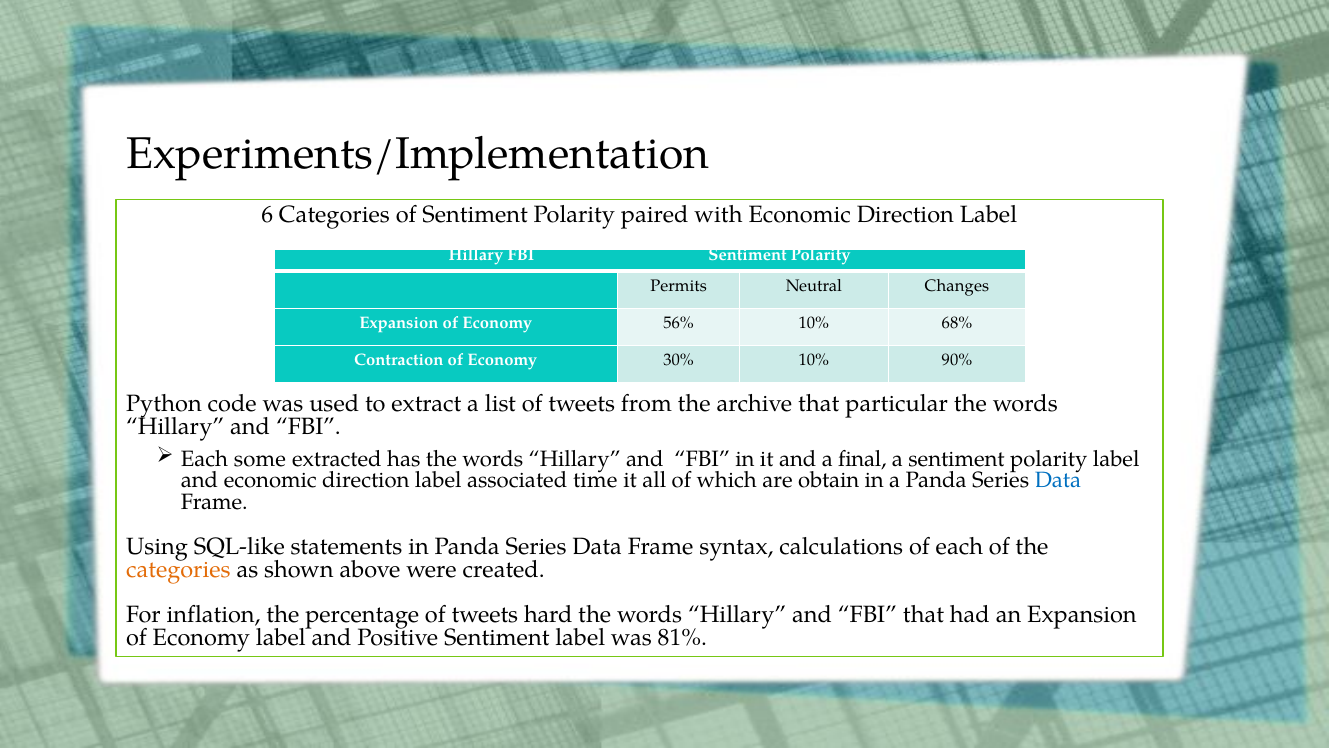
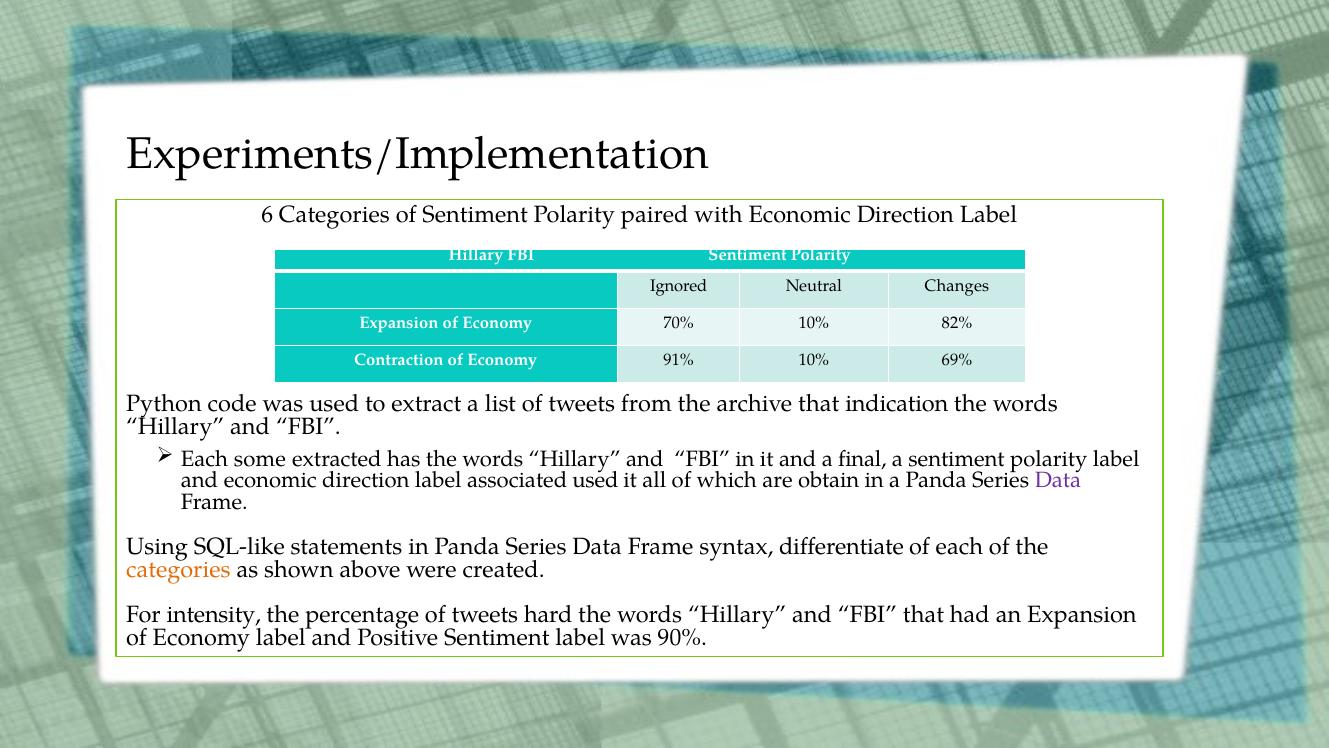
Permits: Permits -> Ignored
56%: 56% -> 70%
68%: 68% -> 82%
30%: 30% -> 91%
90%: 90% -> 69%
particular: particular -> indication
associated time: time -> used
Data at (1058, 480) colour: blue -> purple
calculations: calculations -> differentiate
inflation: inflation -> intensity
81%: 81% -> 90%
